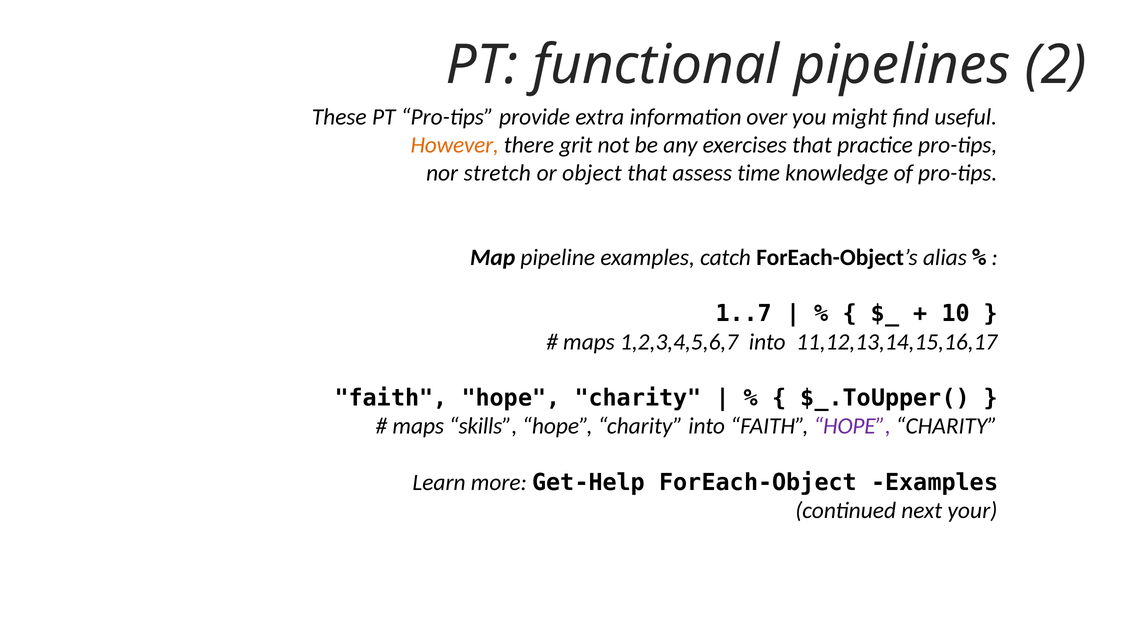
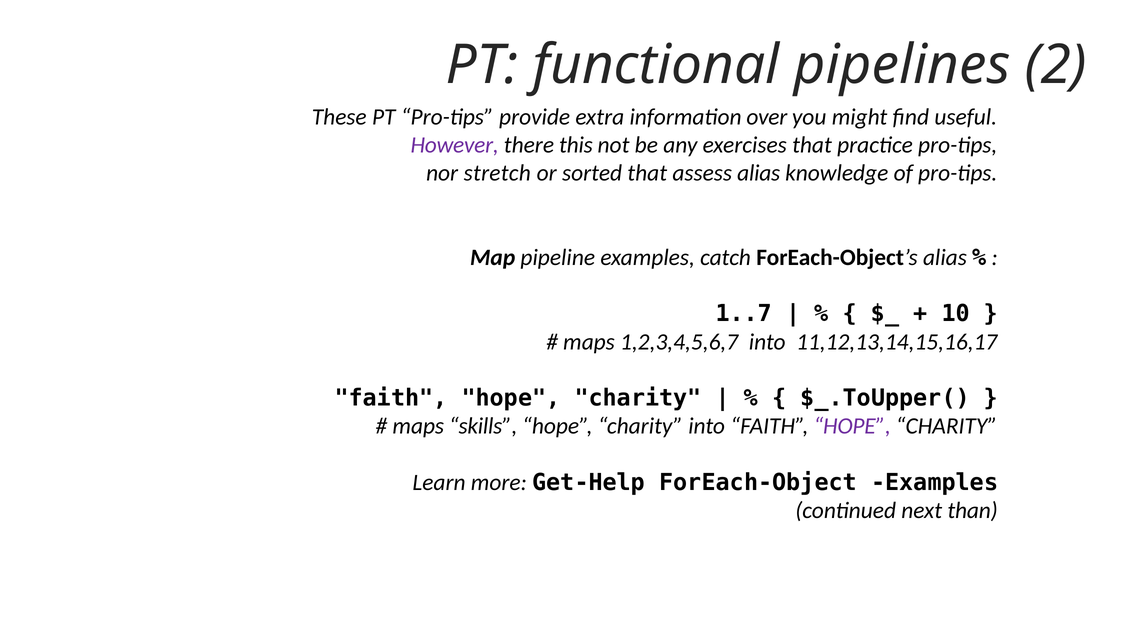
However colour: orange -> purple
grit: grit -> this
object: object -> sorted
assess time: time -> alias
your: your -> than
